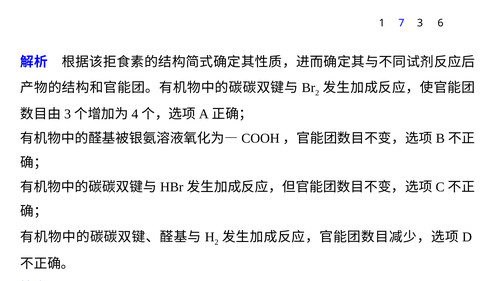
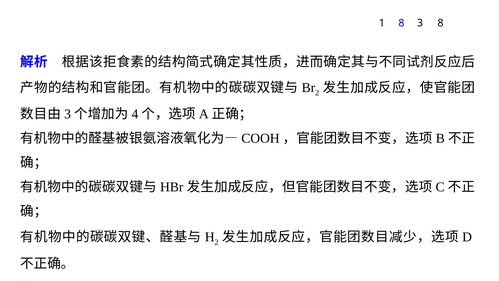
1 7: 7 -> 8
3 6: 6 -> 8
